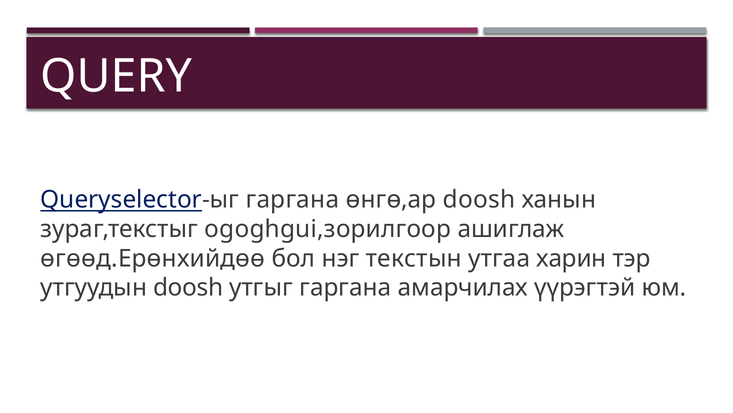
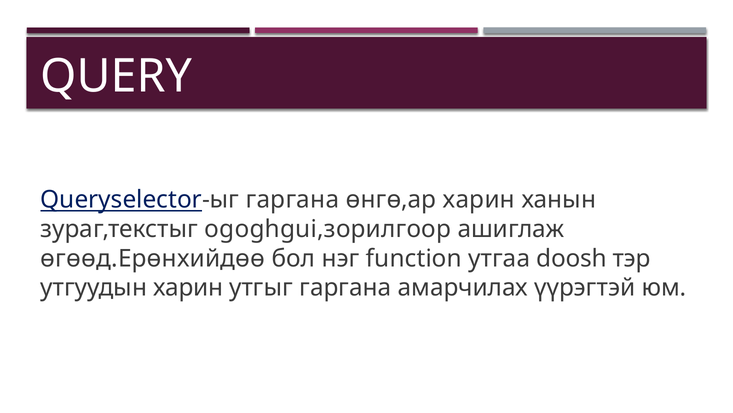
өнгө,ар doosh: doosh -> харин
текстын: текстын -> function
харин: харин -> doosh
утгуудын doosh: doosh -> харин
